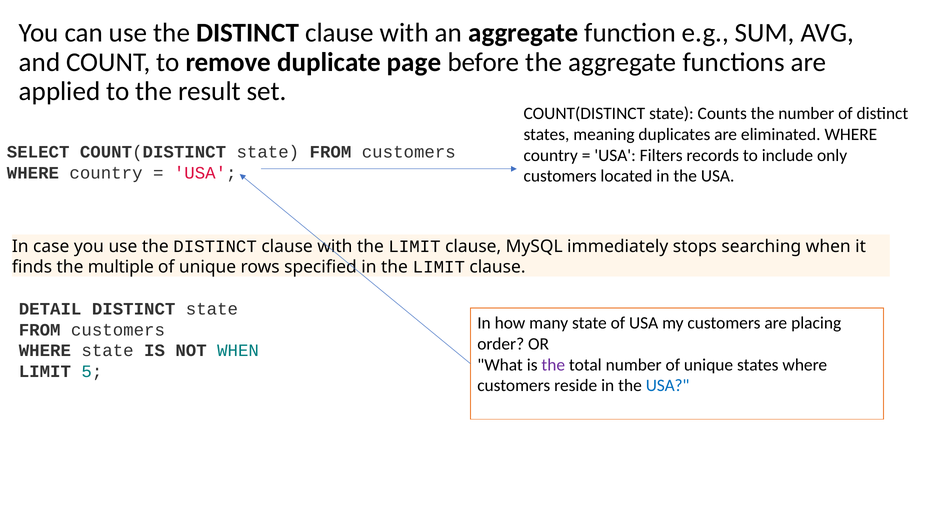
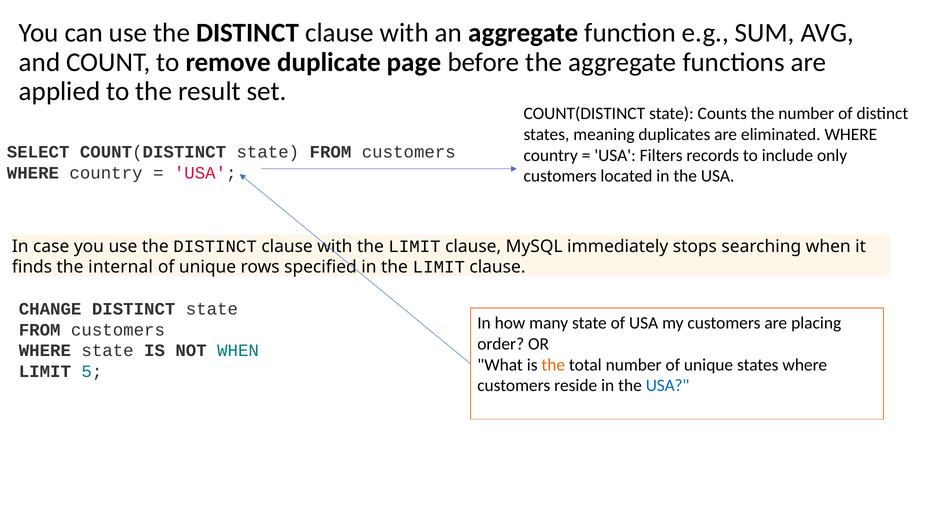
multiple: multiple -> internal
DETAIL: DETAIL -> CHANGE
the at (553, 365) colour: purple -> orange
